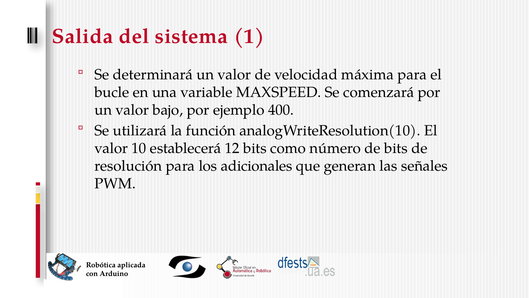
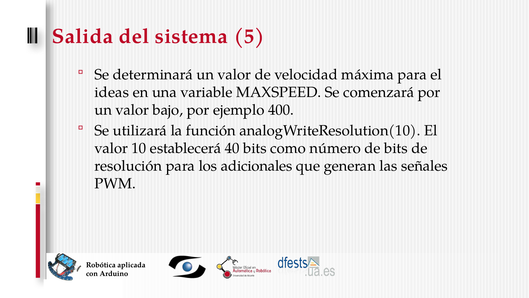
1: 1 -> 5
bucle: bucle -> ideas
12: 12 -> 40
